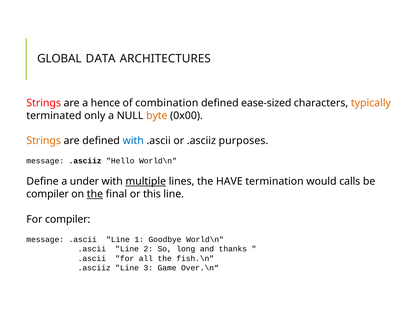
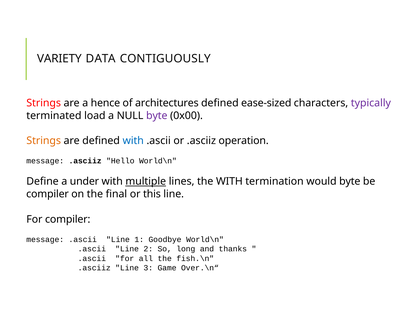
GLOBAL: GLOBAL -> VARIETY
ARCHITECTURES: ARCHITECTURES -> CONTIGUOUSLY
combination: combination -> architectures
typically colour: orange -> purple
only: only -> load
byte at (157, 116) colour: orange -> purple
purposes: purposes -> operation
the HAVE: HAVE -> WITH
would calls: calls -> byte
the at (95, 194) underline: present -> none
